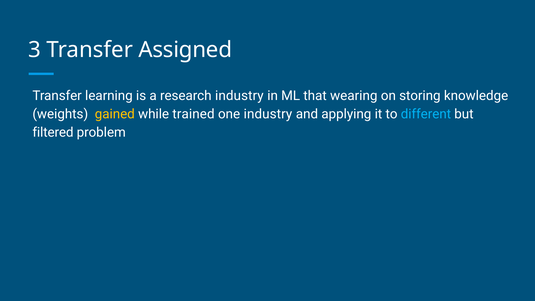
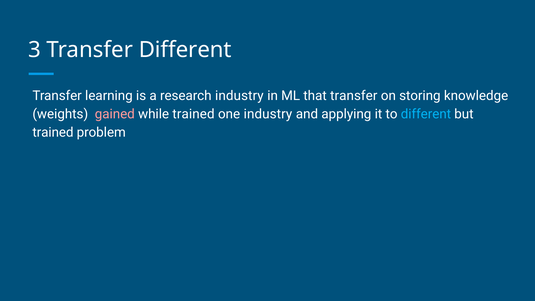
Transfer Assigned: Assigned -> Different
that wearing: wearing -> transfer
gained colour: yellow -> pink
filtered at (53, 133): filtered -> trained
